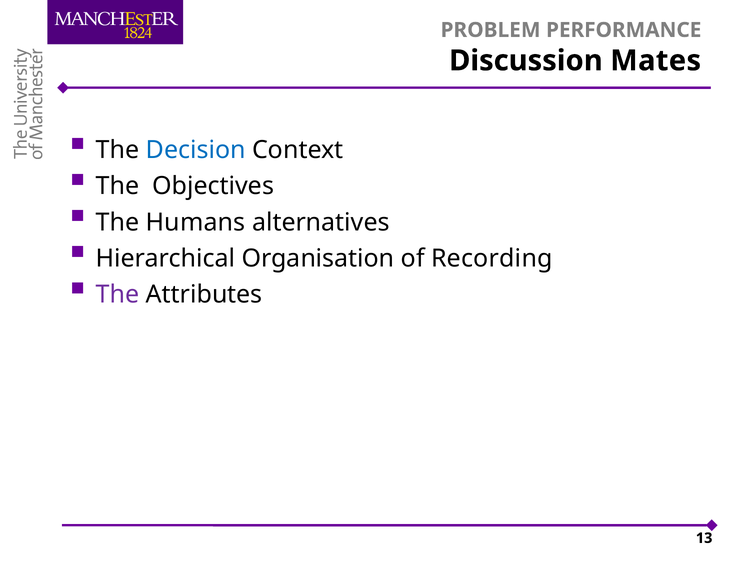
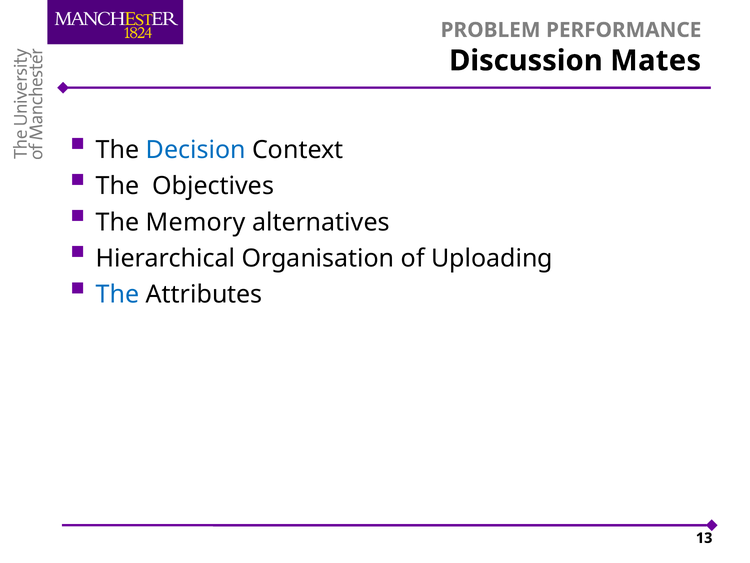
Humans: Humans -> Memory
Recording: Recording -> Uploading
The at (118, 294) colour: purple -> blue
